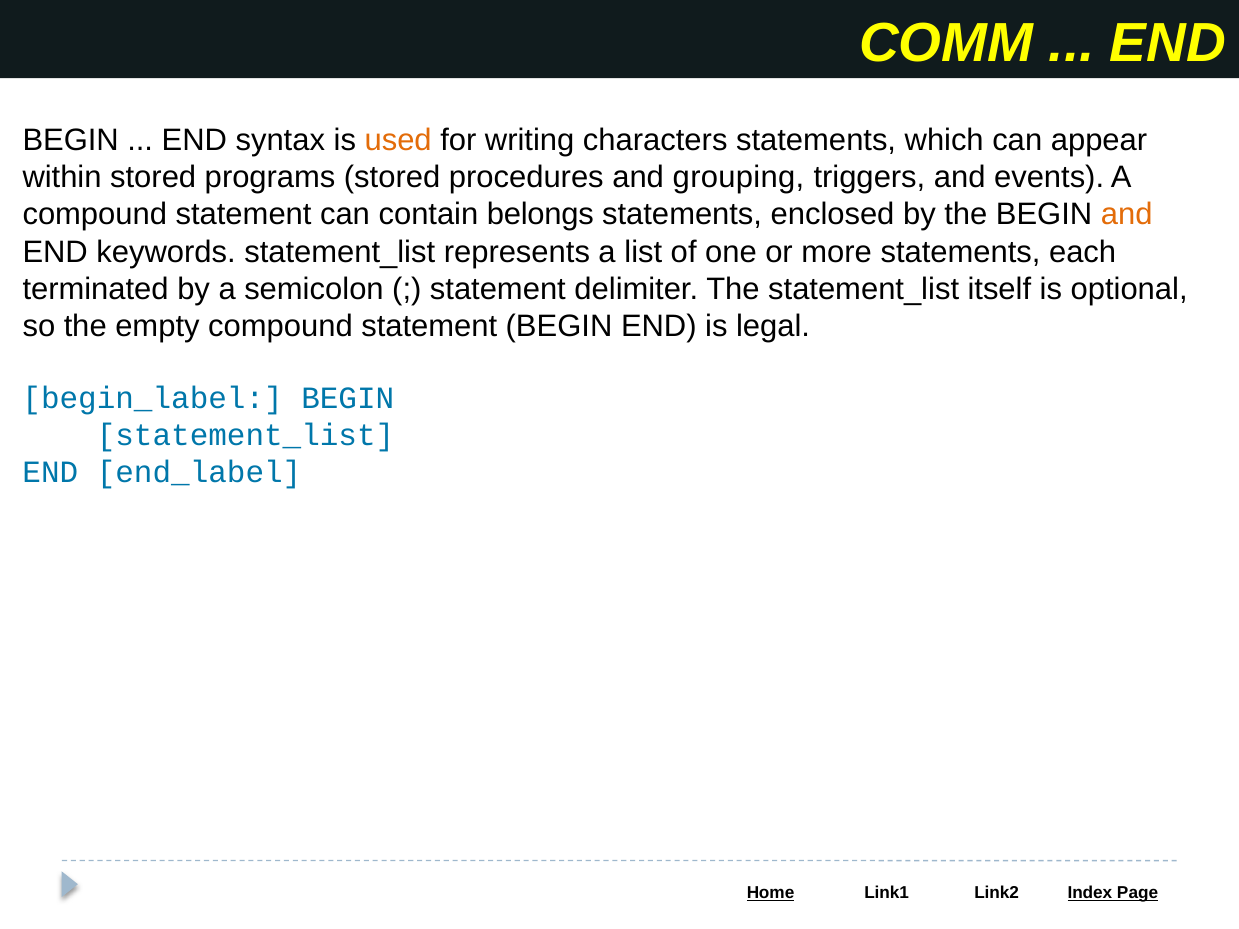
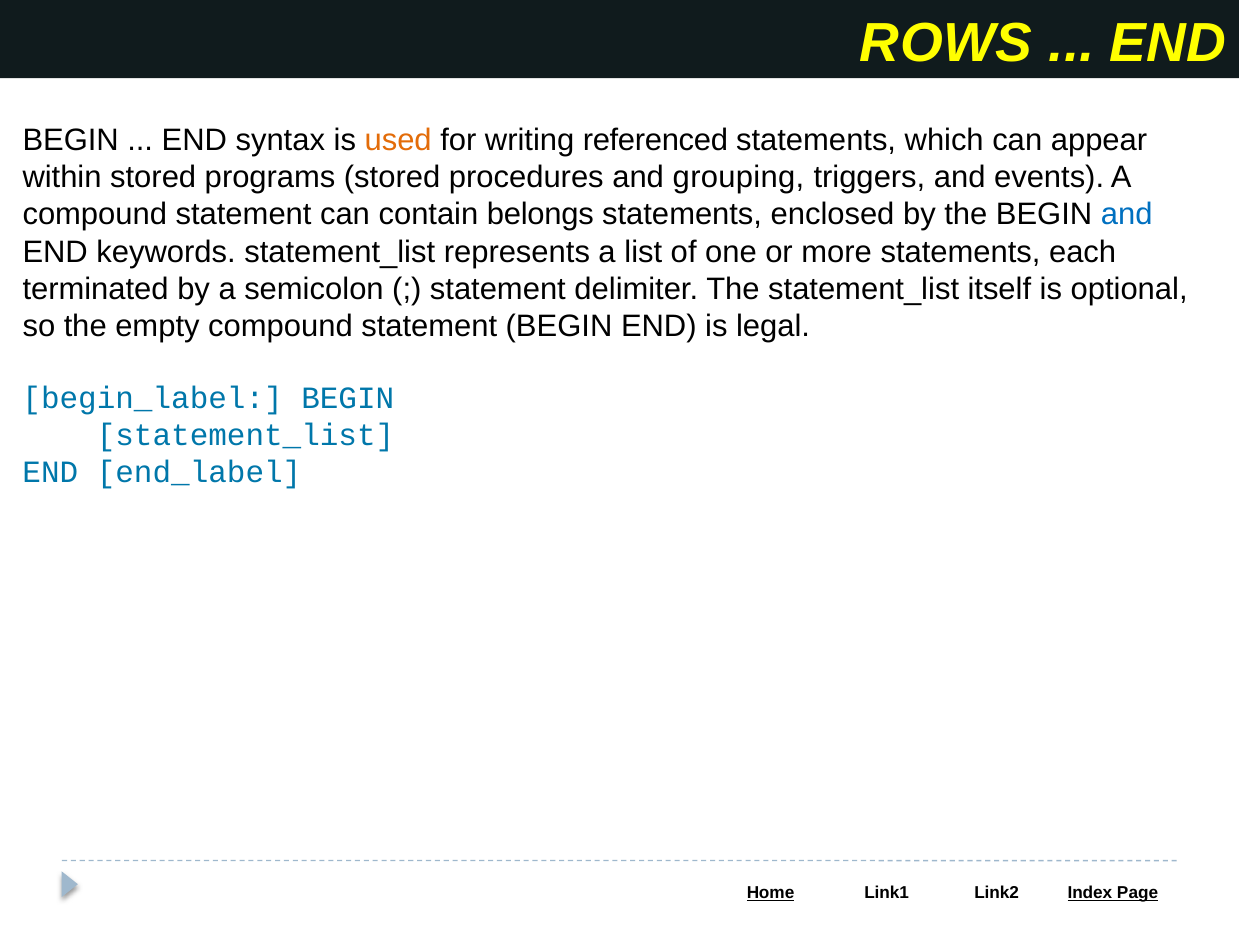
COMM: COMM -> ROWS
characters: characters -> referenced
and at (1127, 215) colour: orange -> blue
